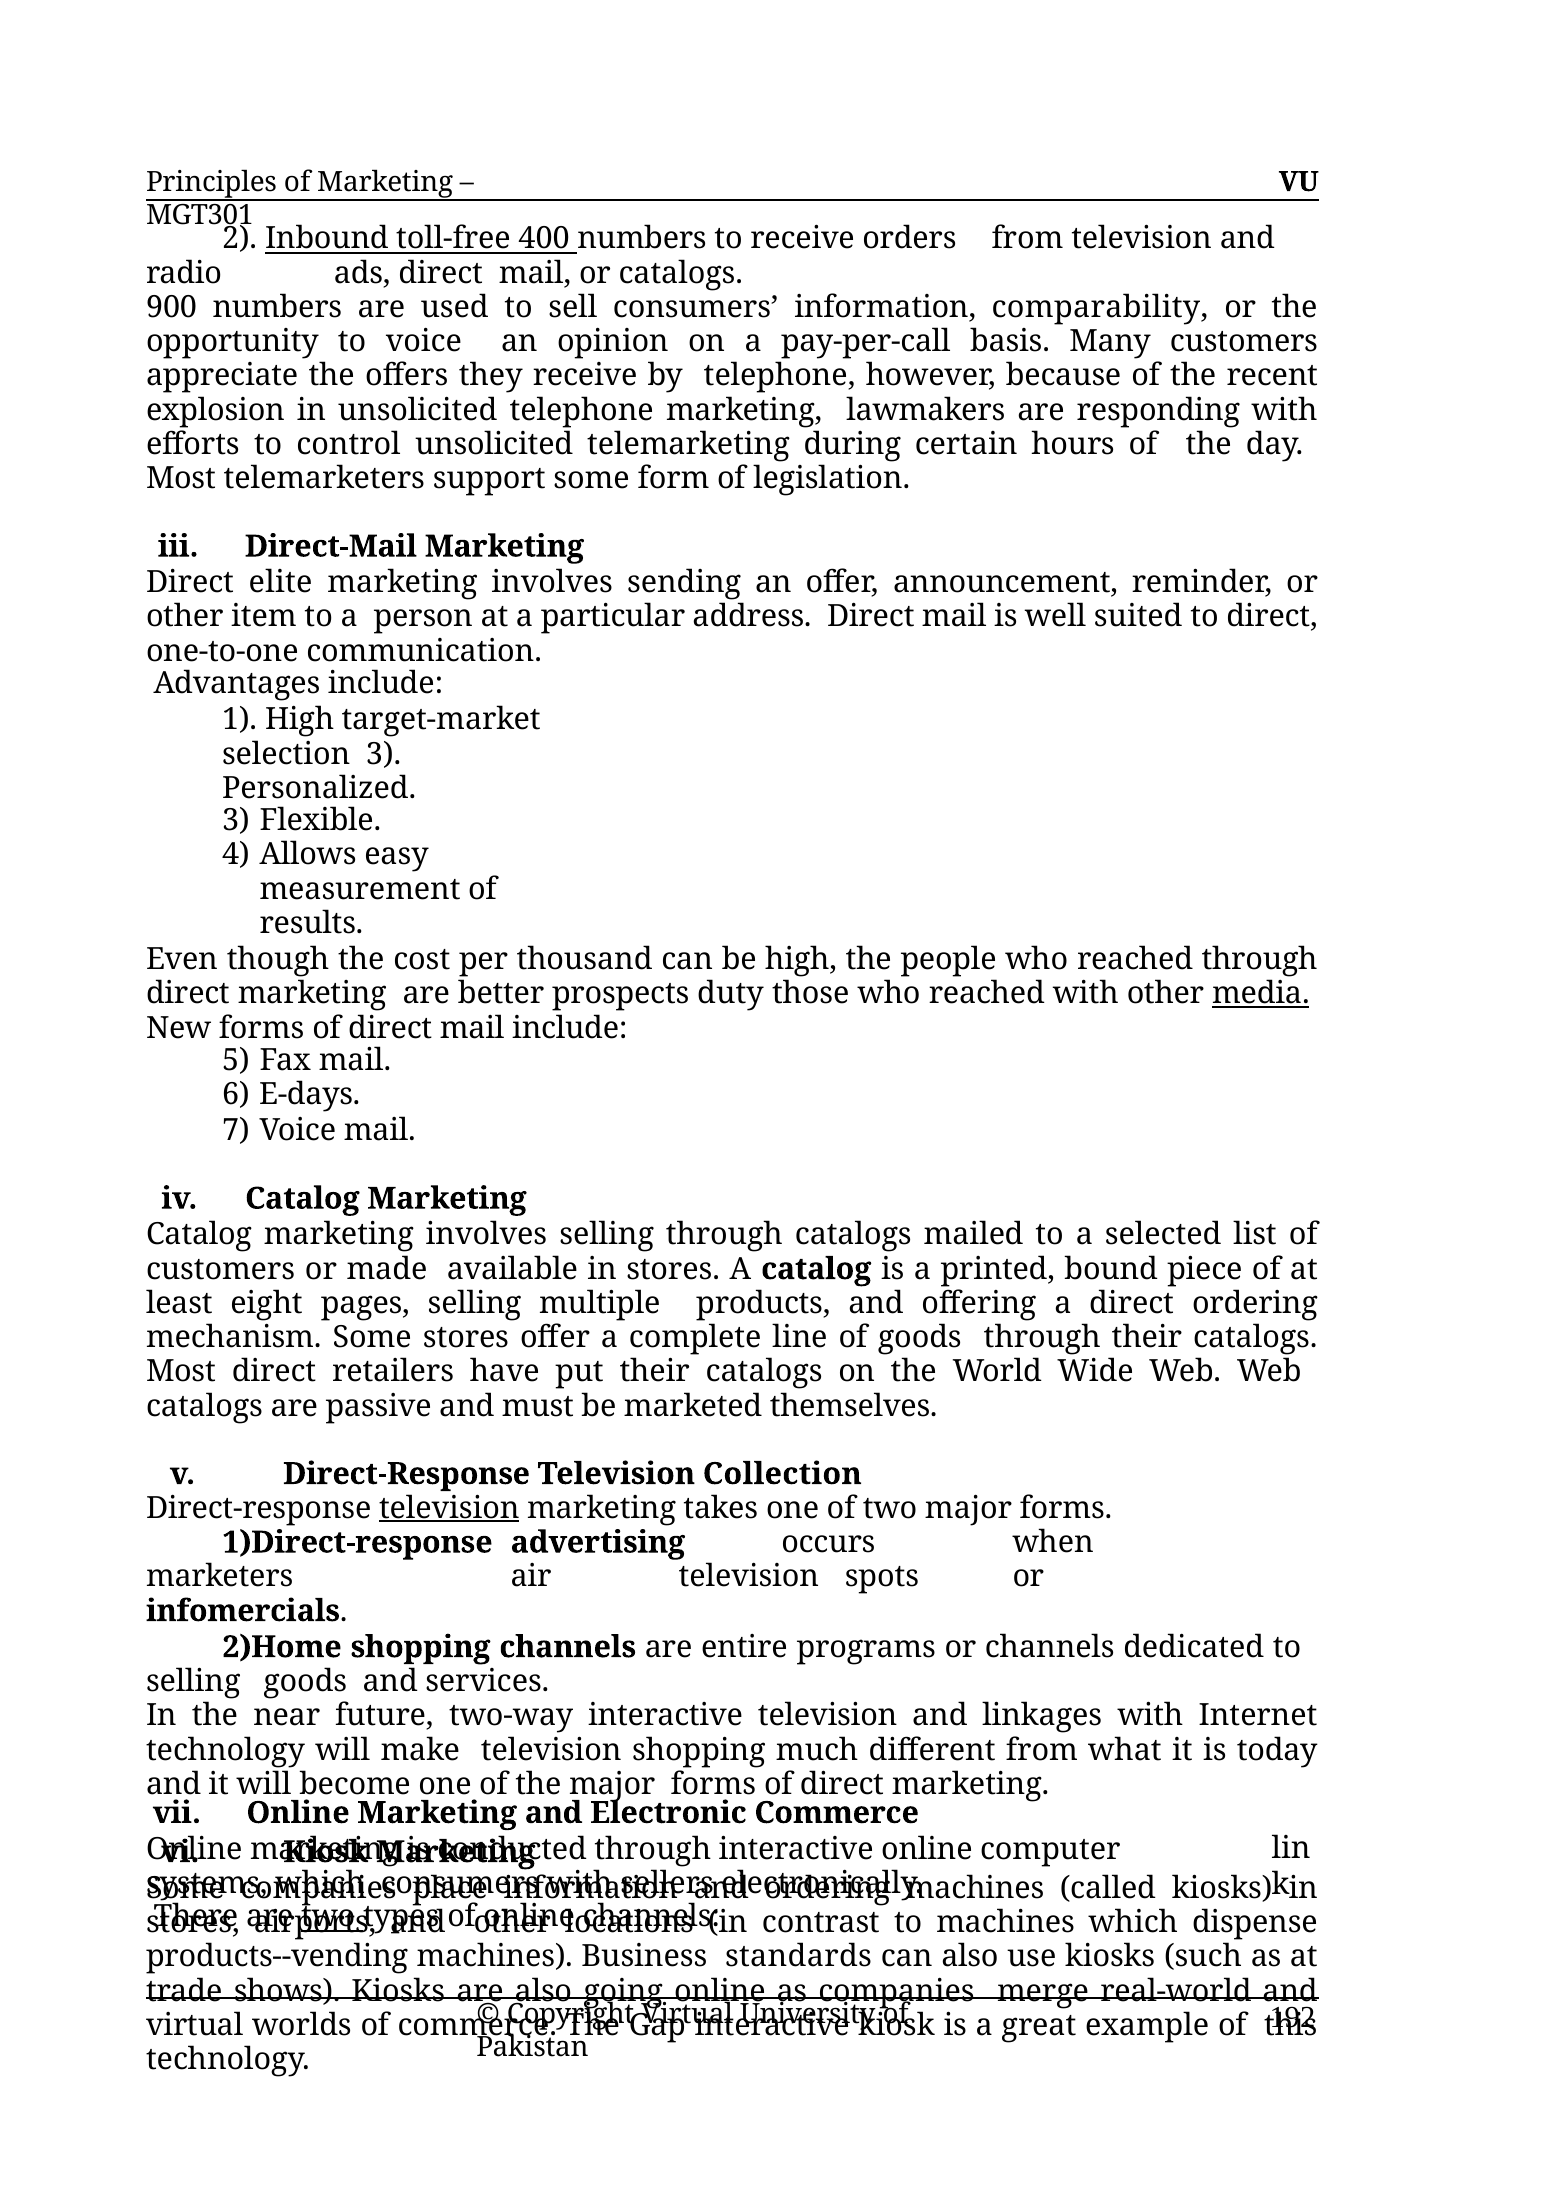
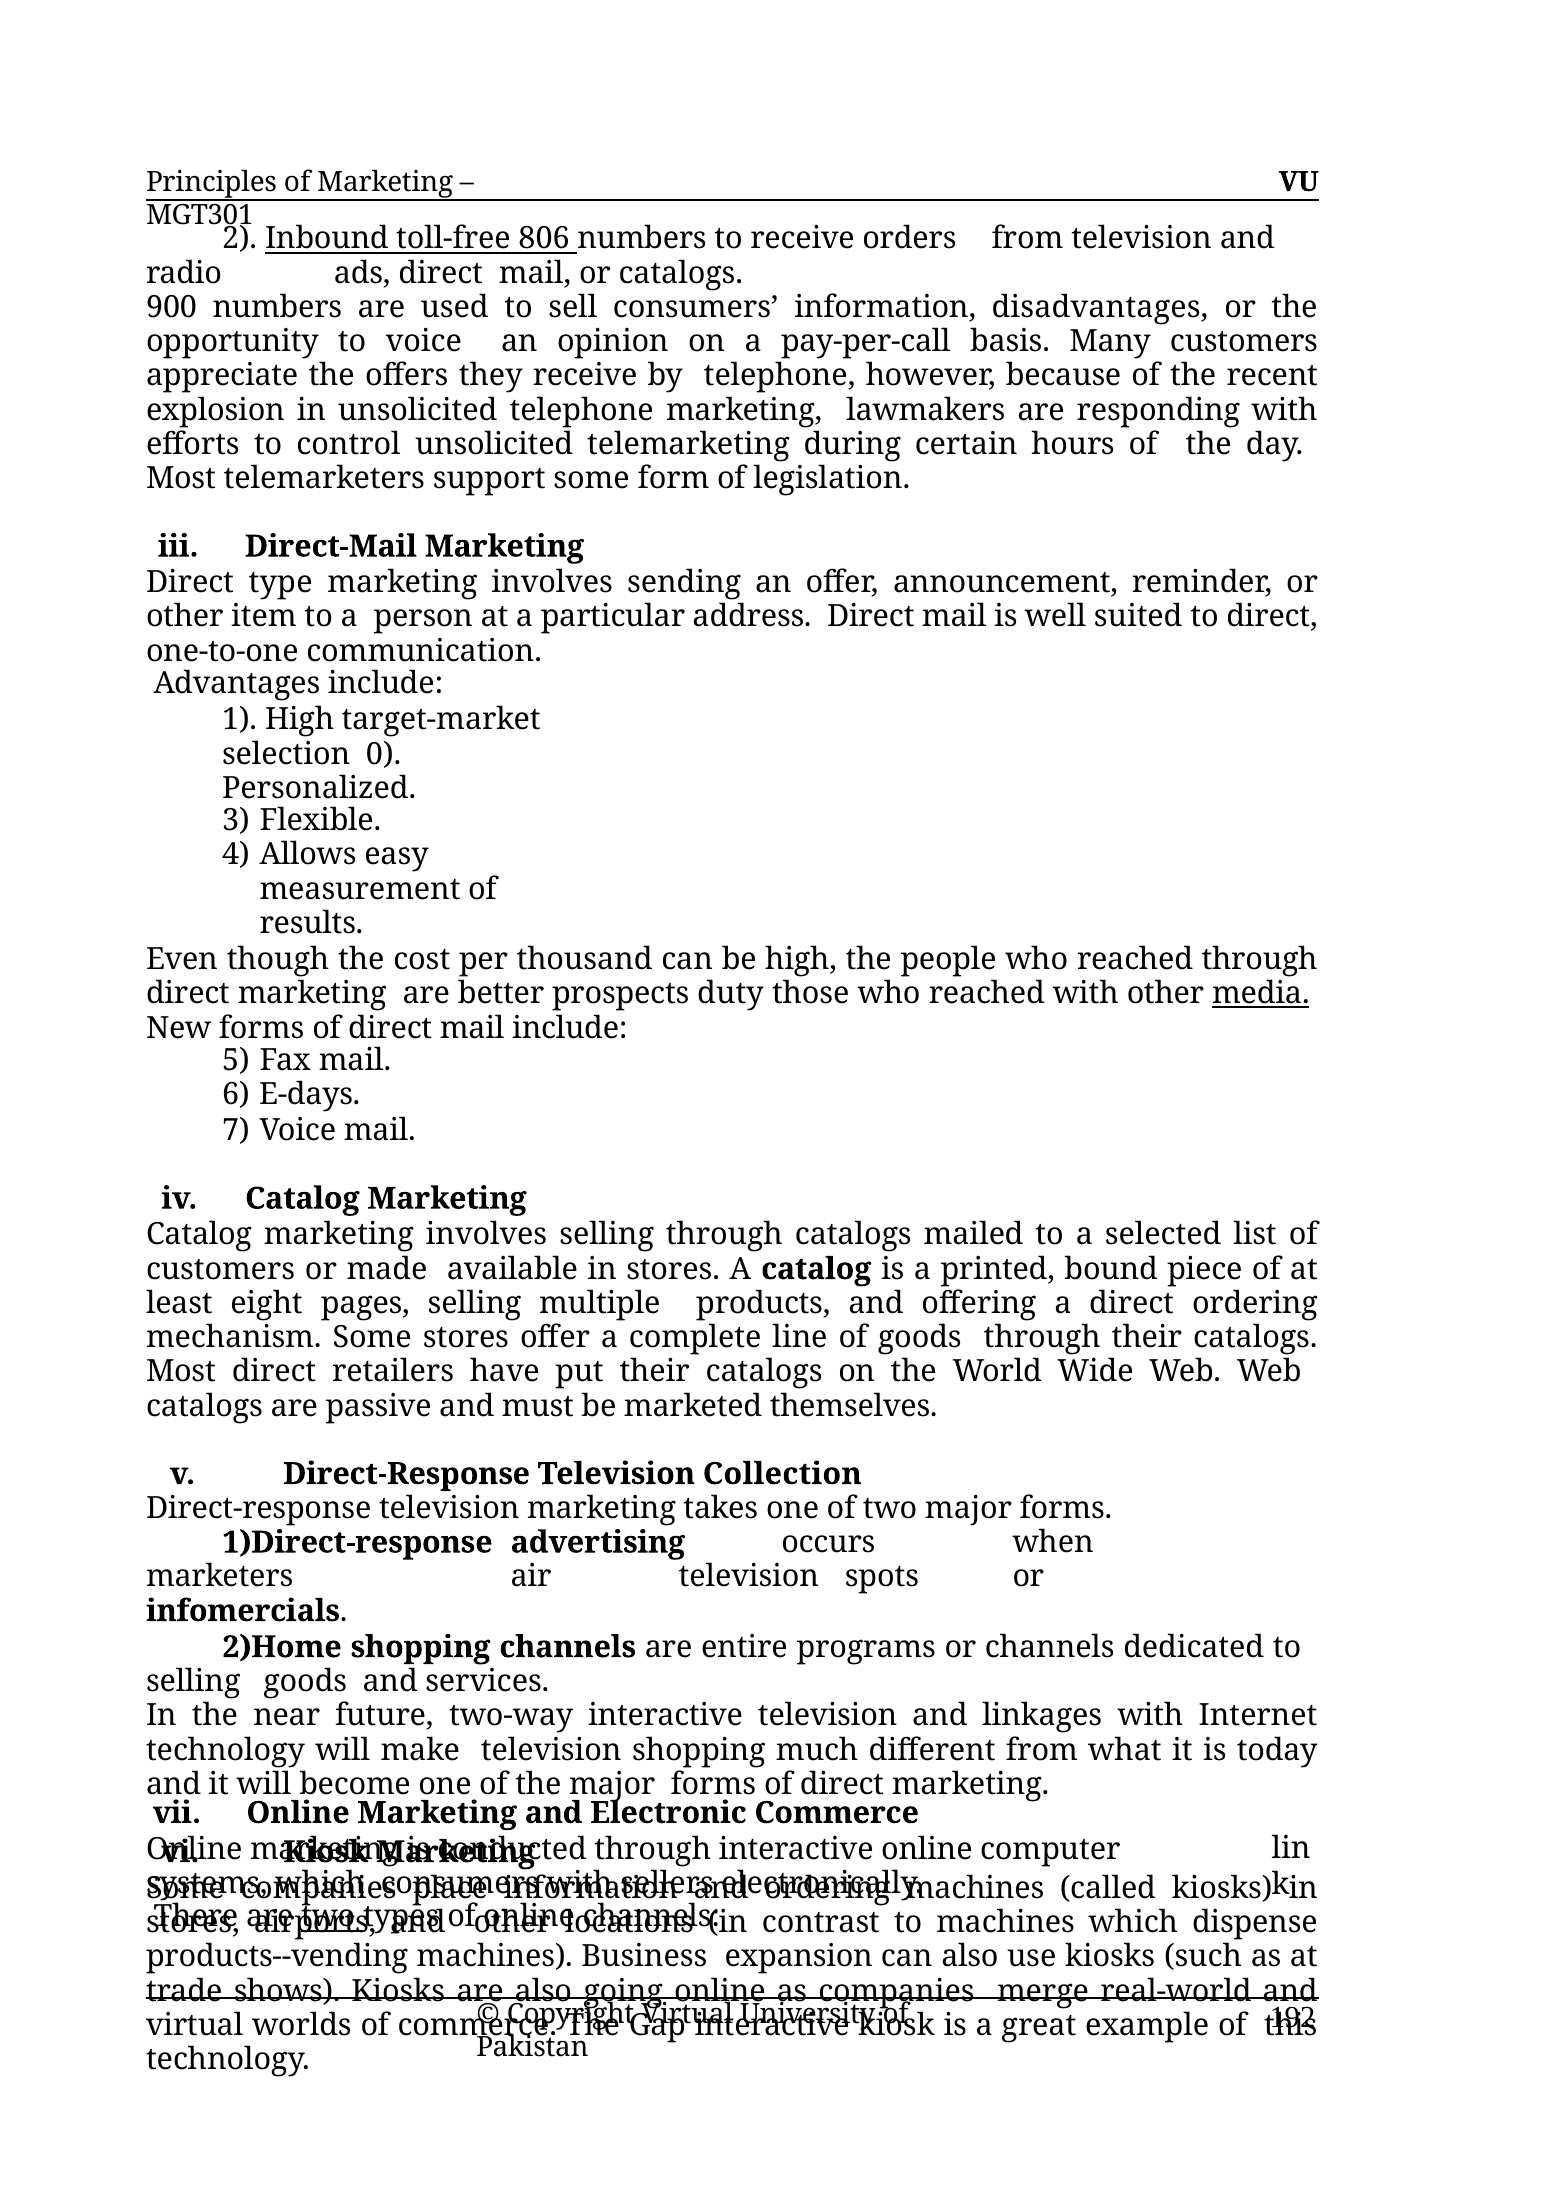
400: 400 -> 806
comparability: comparability -> disadvantages
elite: elite -> type
selection 3: 3 -> 0
television at (449, 1508) underline: present -> none
standards: standards -> expansion
